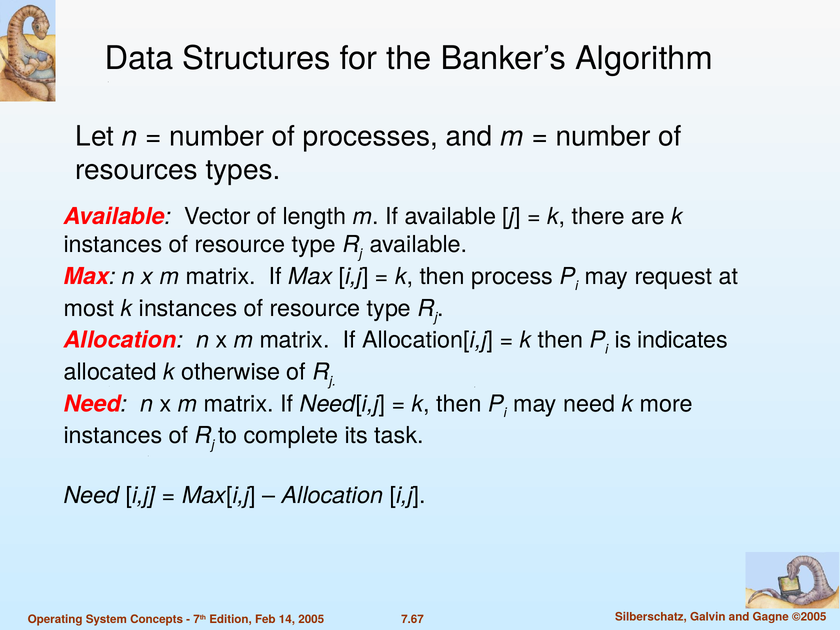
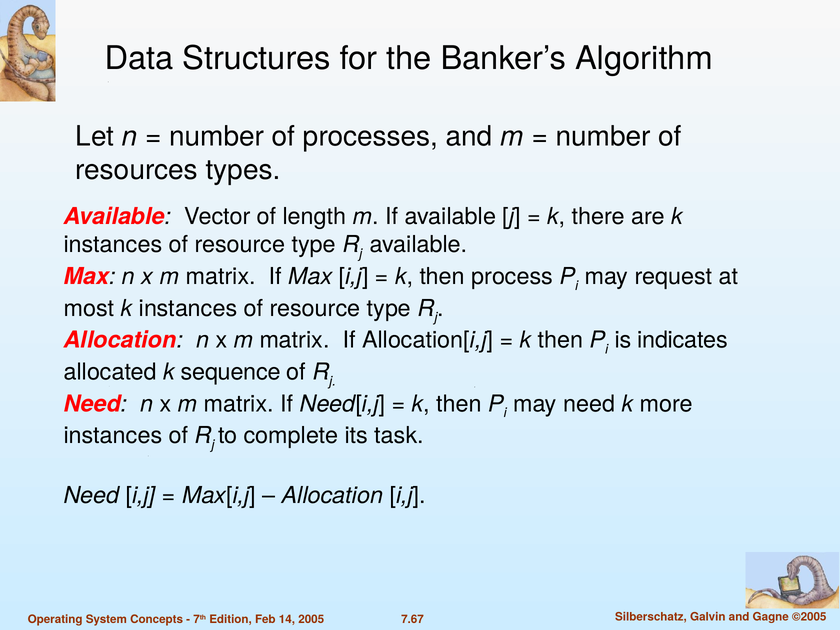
otherwise: otherwise -> sequence
